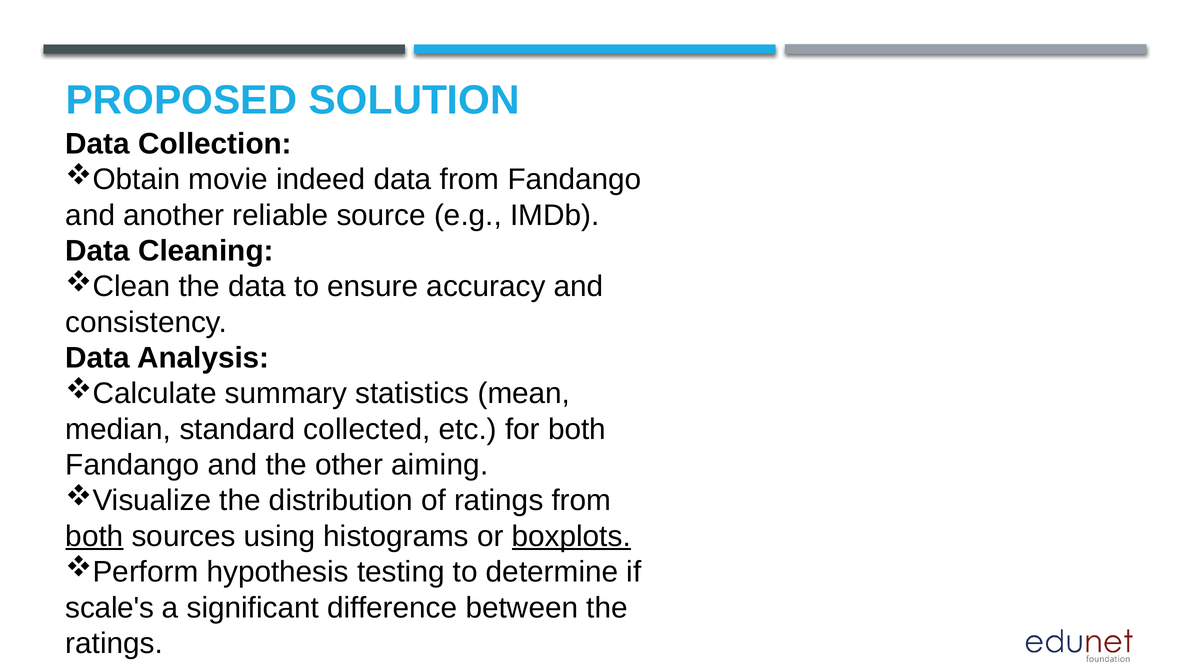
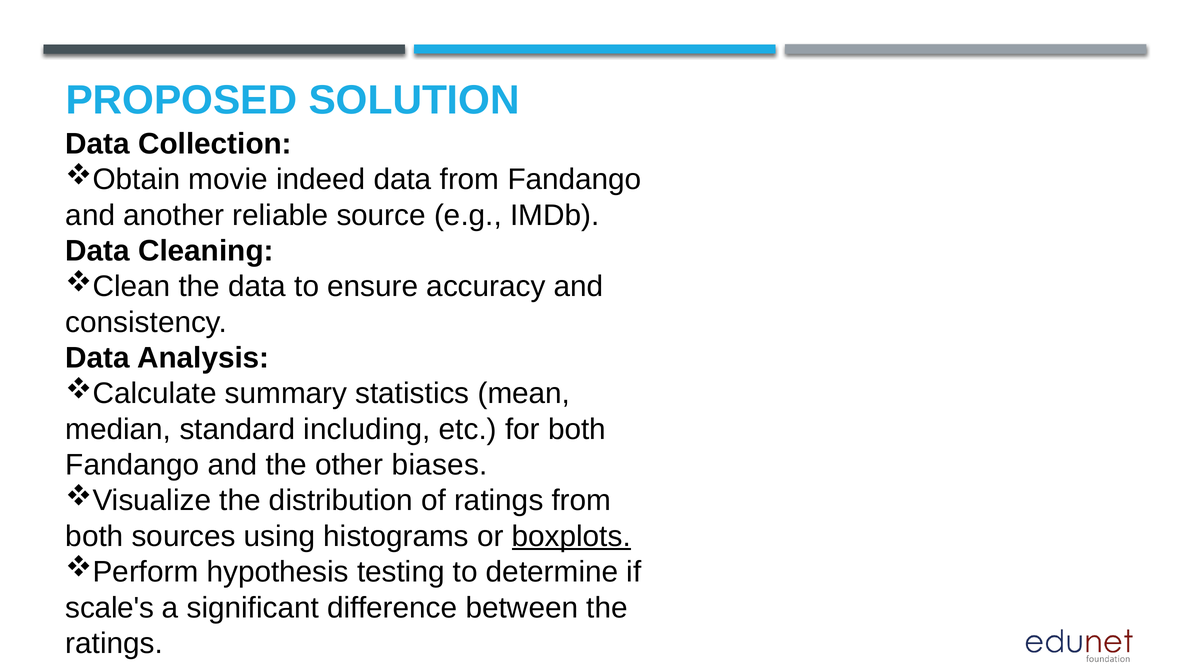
collected: collected -> including
aiming: aiming -> biases
both at (94, 537) underline: present -> none
